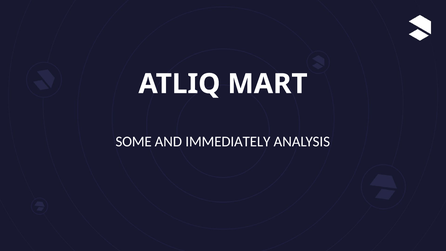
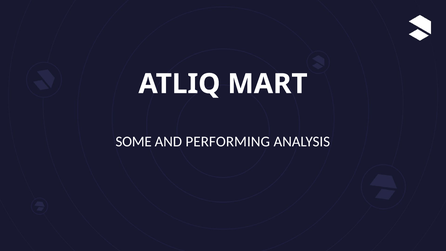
IMMEDIATELY: IMMEDIATELY -> PERFORMING
